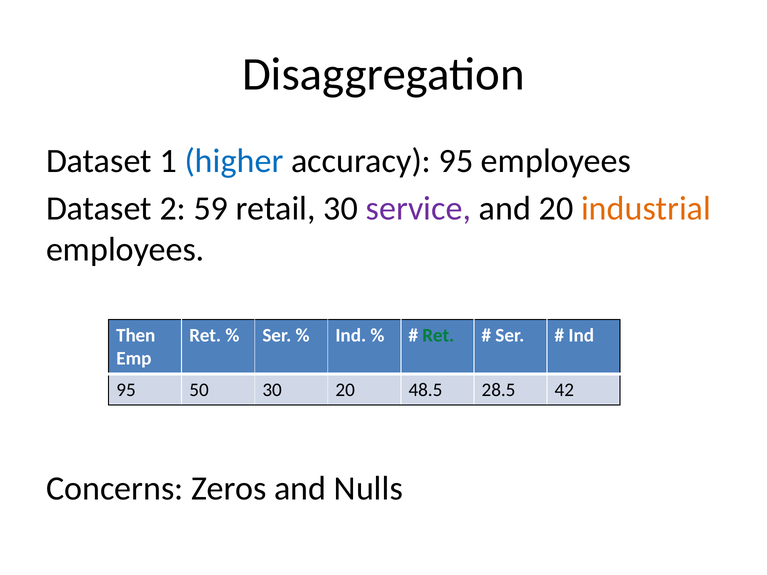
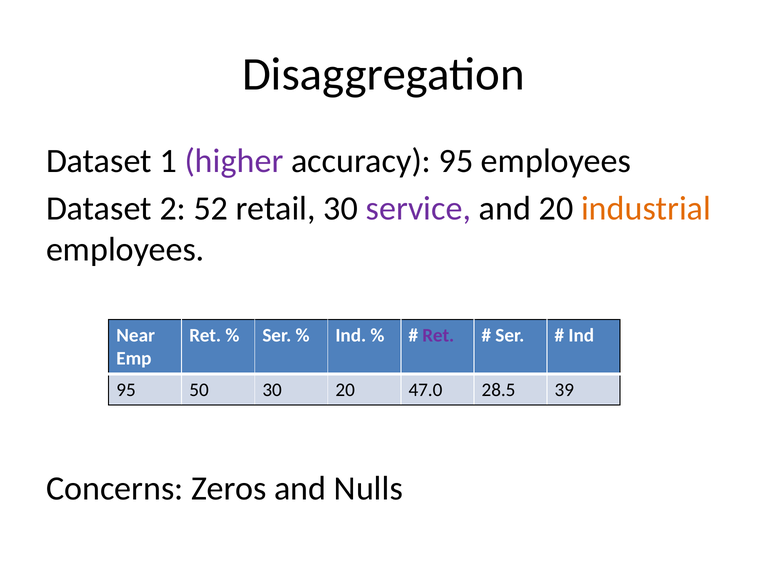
higher colour: blue -> purple
59: 59 -> 52
Then: Then -> Near
Ret at (438, 335) colour: green -> purple
48.5: 48.5 -> 47.0
42: 42 -> 39
